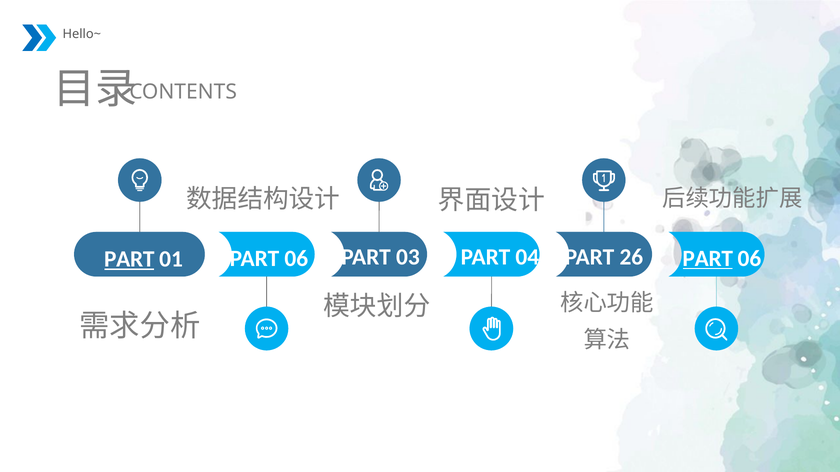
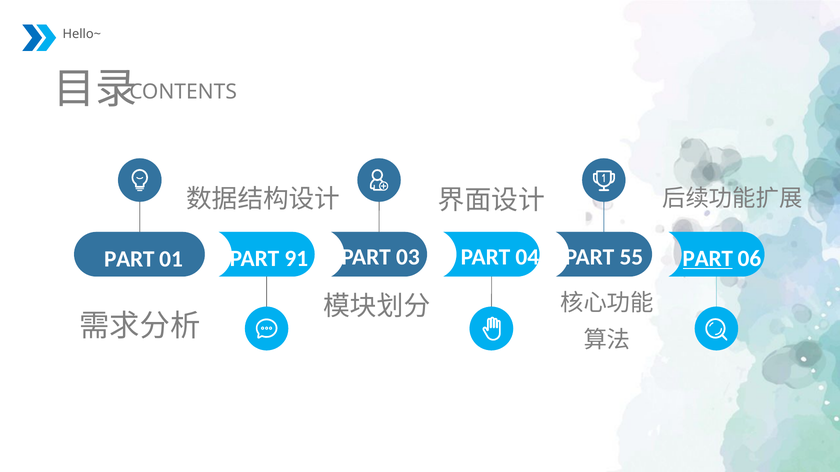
26: 26 -> 55
06 at (296, 259): 06 -> 91
PART at (129, 259) underline: present -> none
